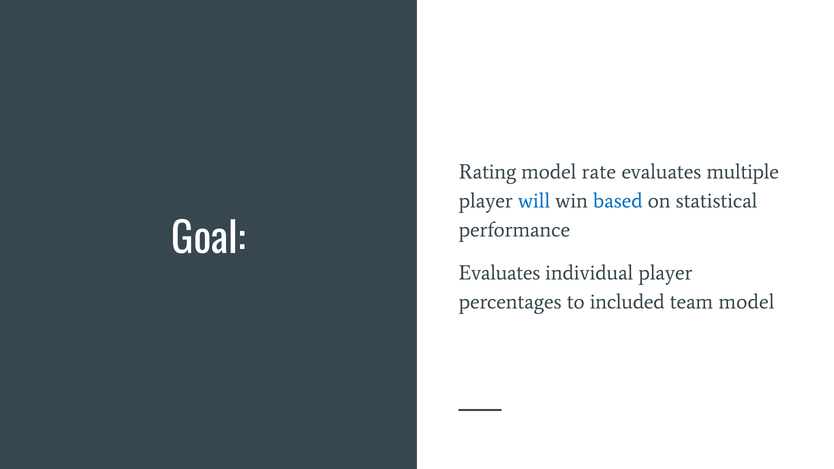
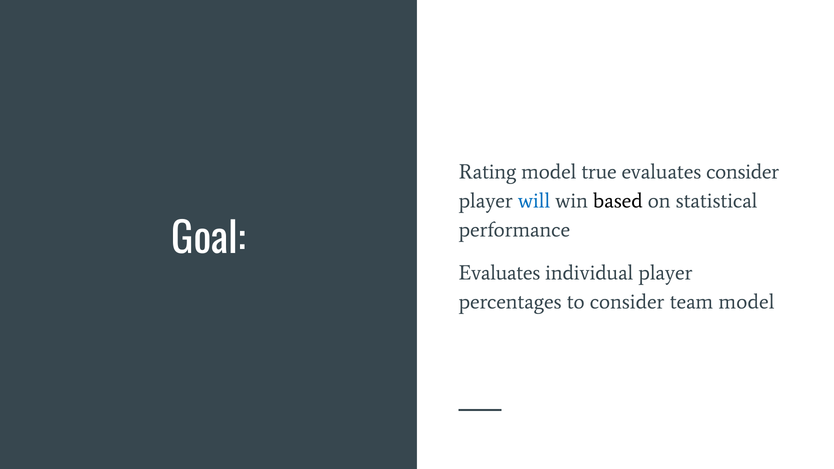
rate: rate -> true
evaluates multiple: multiple -> consider
based colour: blue -> black
to included: included -> consider
